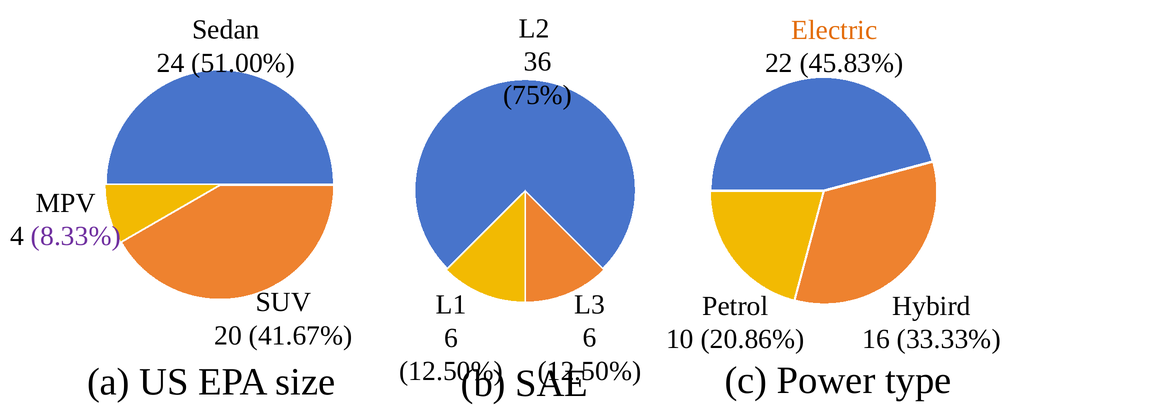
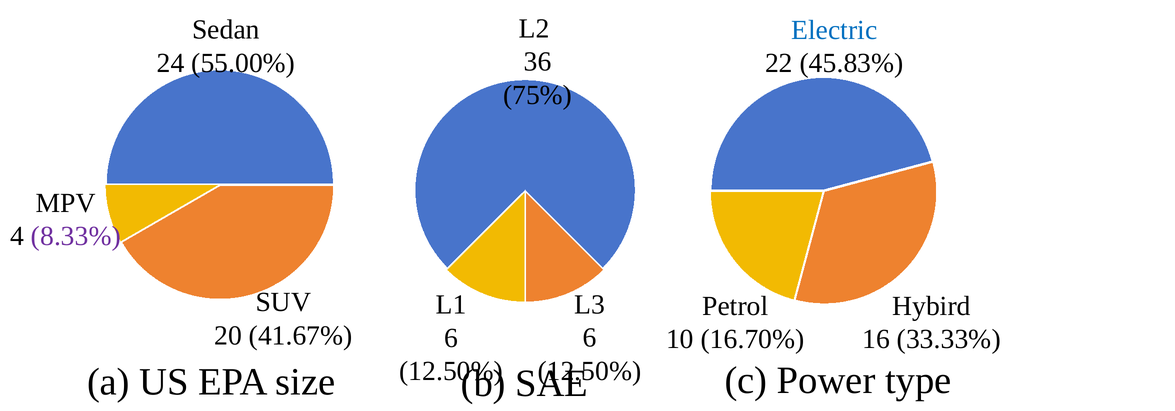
Electric colour: orange -> blue
51.00%: 51.00% -> 55.00%
20.86%: 20.86% -> 16.70%
